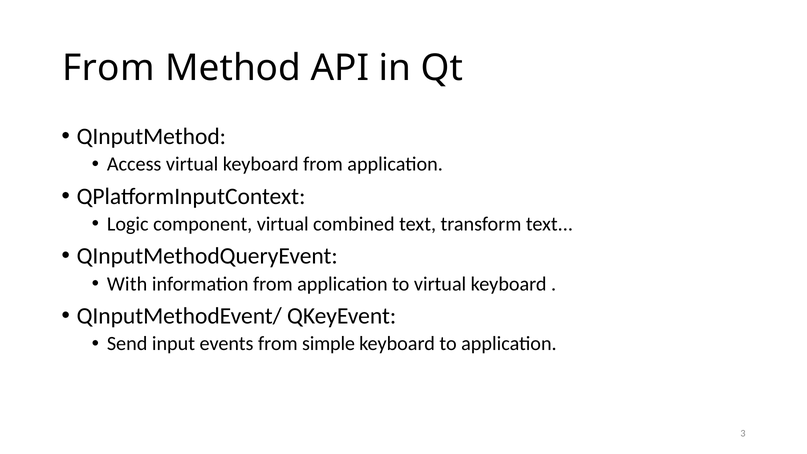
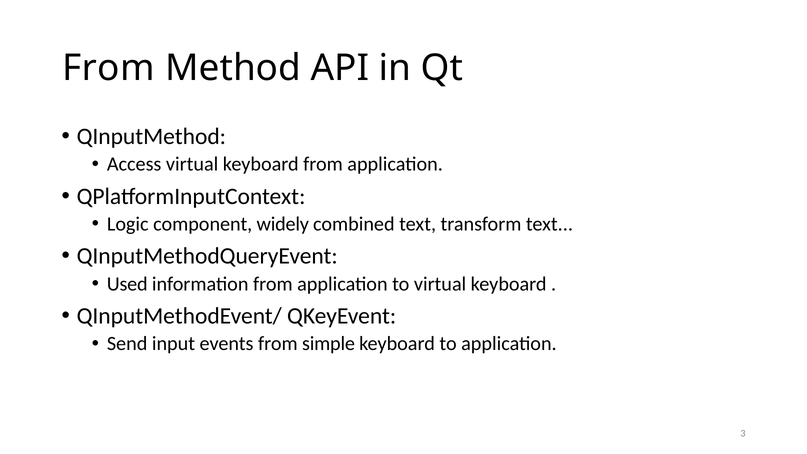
component virtual: virtual -> widely
With: With -> Used
